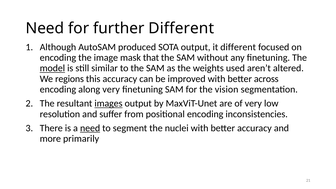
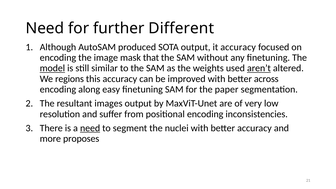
it different: different -> accuracy
aren’t underline: none -> present
along very: very -> easy
vision: vision -> paper
images underline: present -> none
primarily: primarily -> proposes
